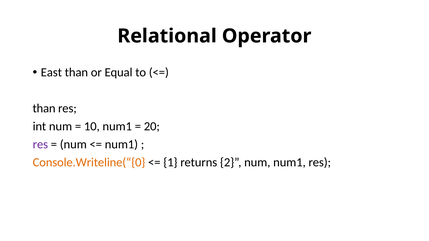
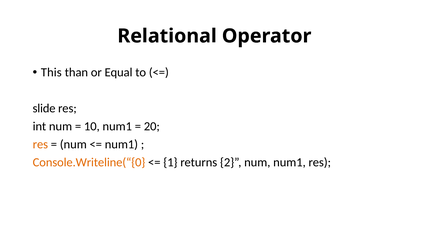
East: East -> This
than at (44, 109): than -> slide
res at (40, 144) colour: purple -> orange
